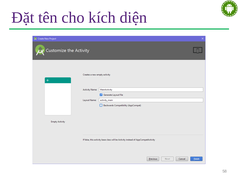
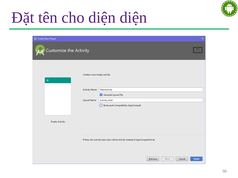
cho kích: kích -> diện
